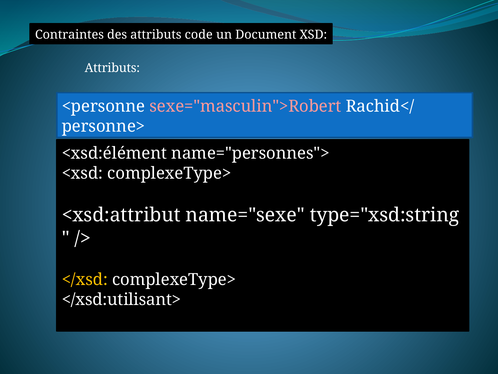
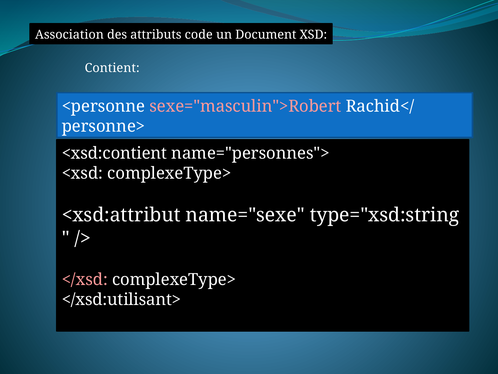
Contraintes: Contraintes -> Association
Attributs at (112, 68): Attributs -> Contient
<xsd:élément: <xsd:élément -> <xsd:contient
</xsd colour: yellow -> pink
